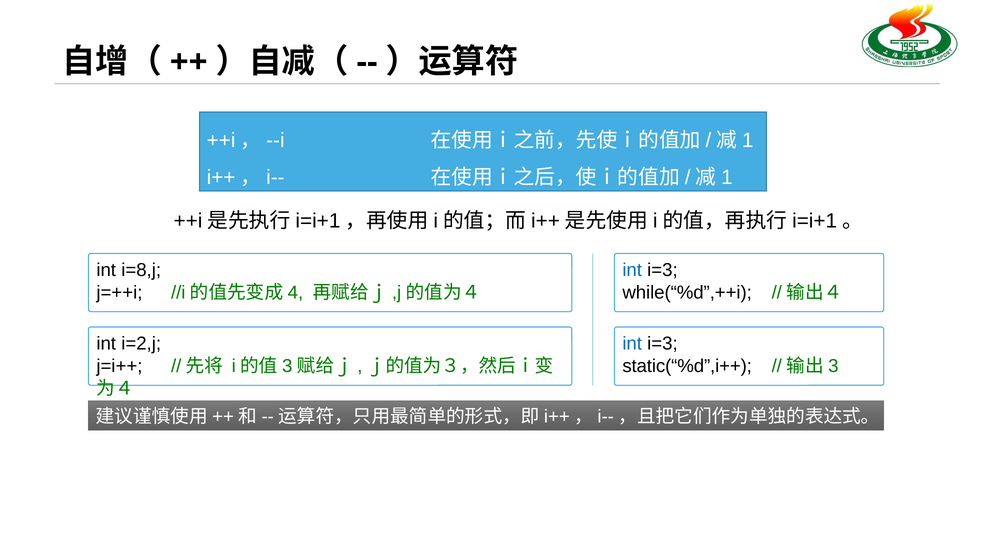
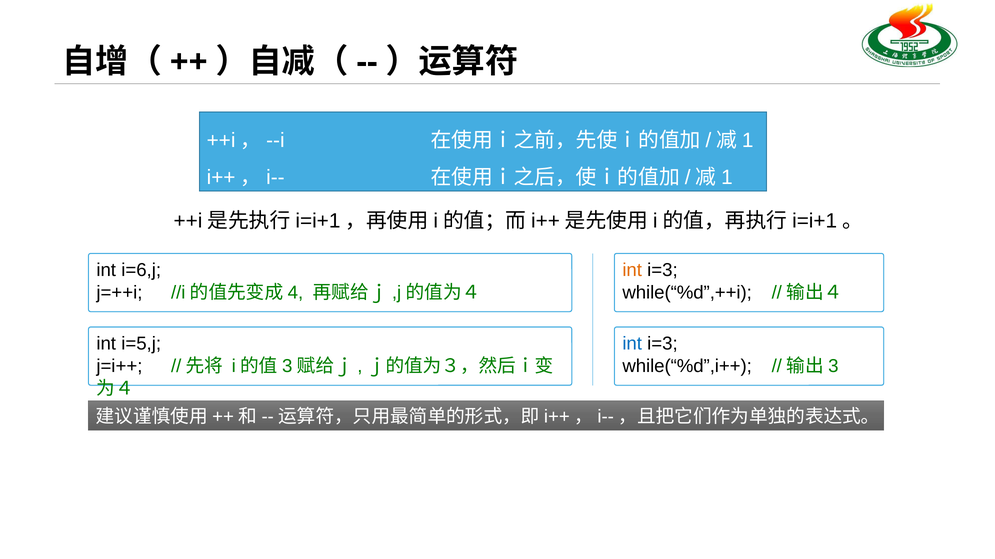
i=8,j: i=8,j -> i=6,j
int at (632, 271) colour: blue -> orange
i=2,j: i=2,j -> i=5,j
static(“%d”,i++: static(“%d”,i++ -> while(“%d”,i++
